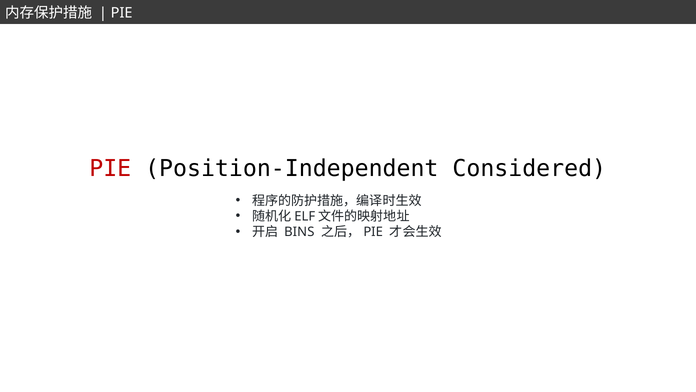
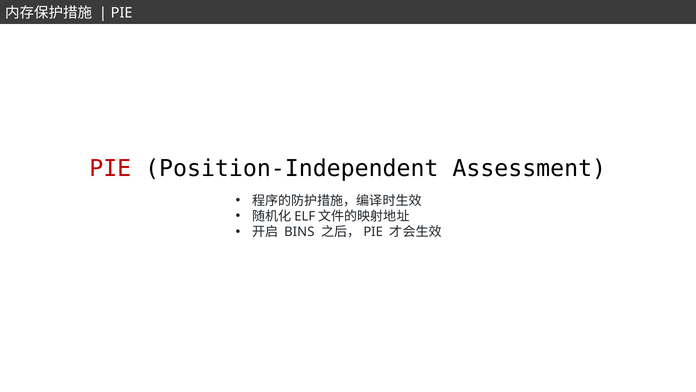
Considered: Considered -> Assessment
